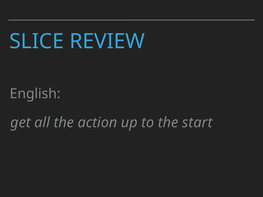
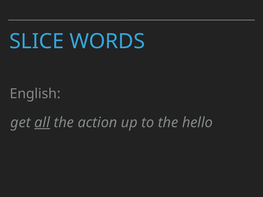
REVIEW: REVIEW -> WORDS
all underline: none -> present
start: start -> hello
